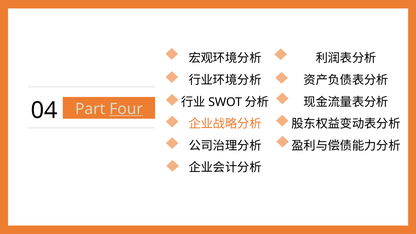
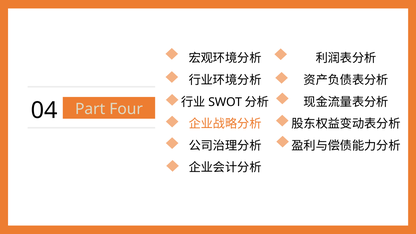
Four underline: present -> none
